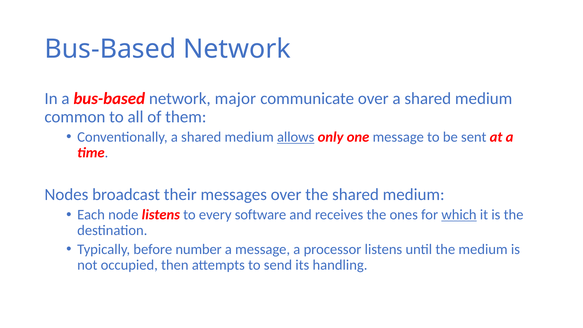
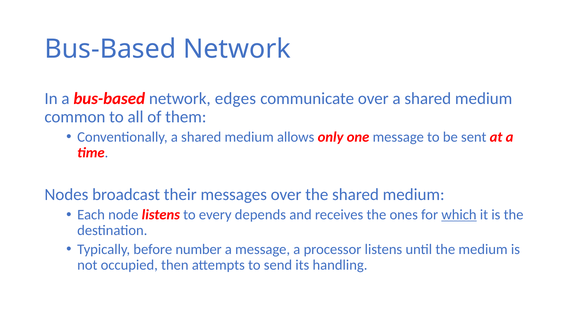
major: major -> edges
allows underline: present -> none
software: software -> depends
